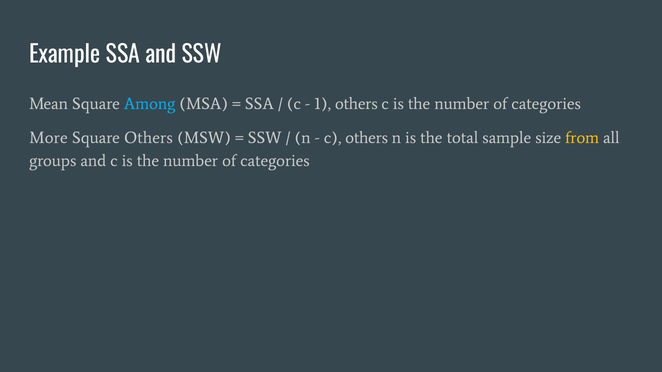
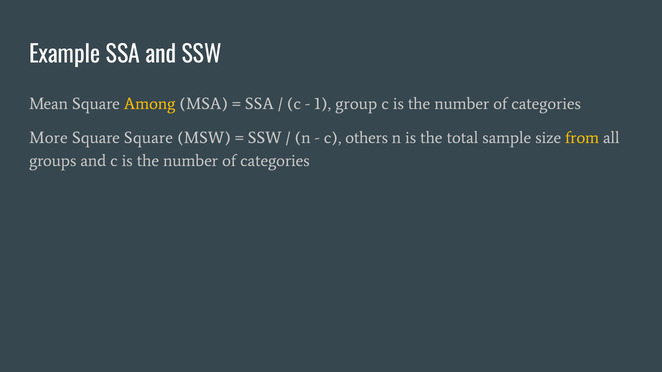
Among colour: light blue -> yellow
1 others: others -> group
Square Others: Others -> Square
